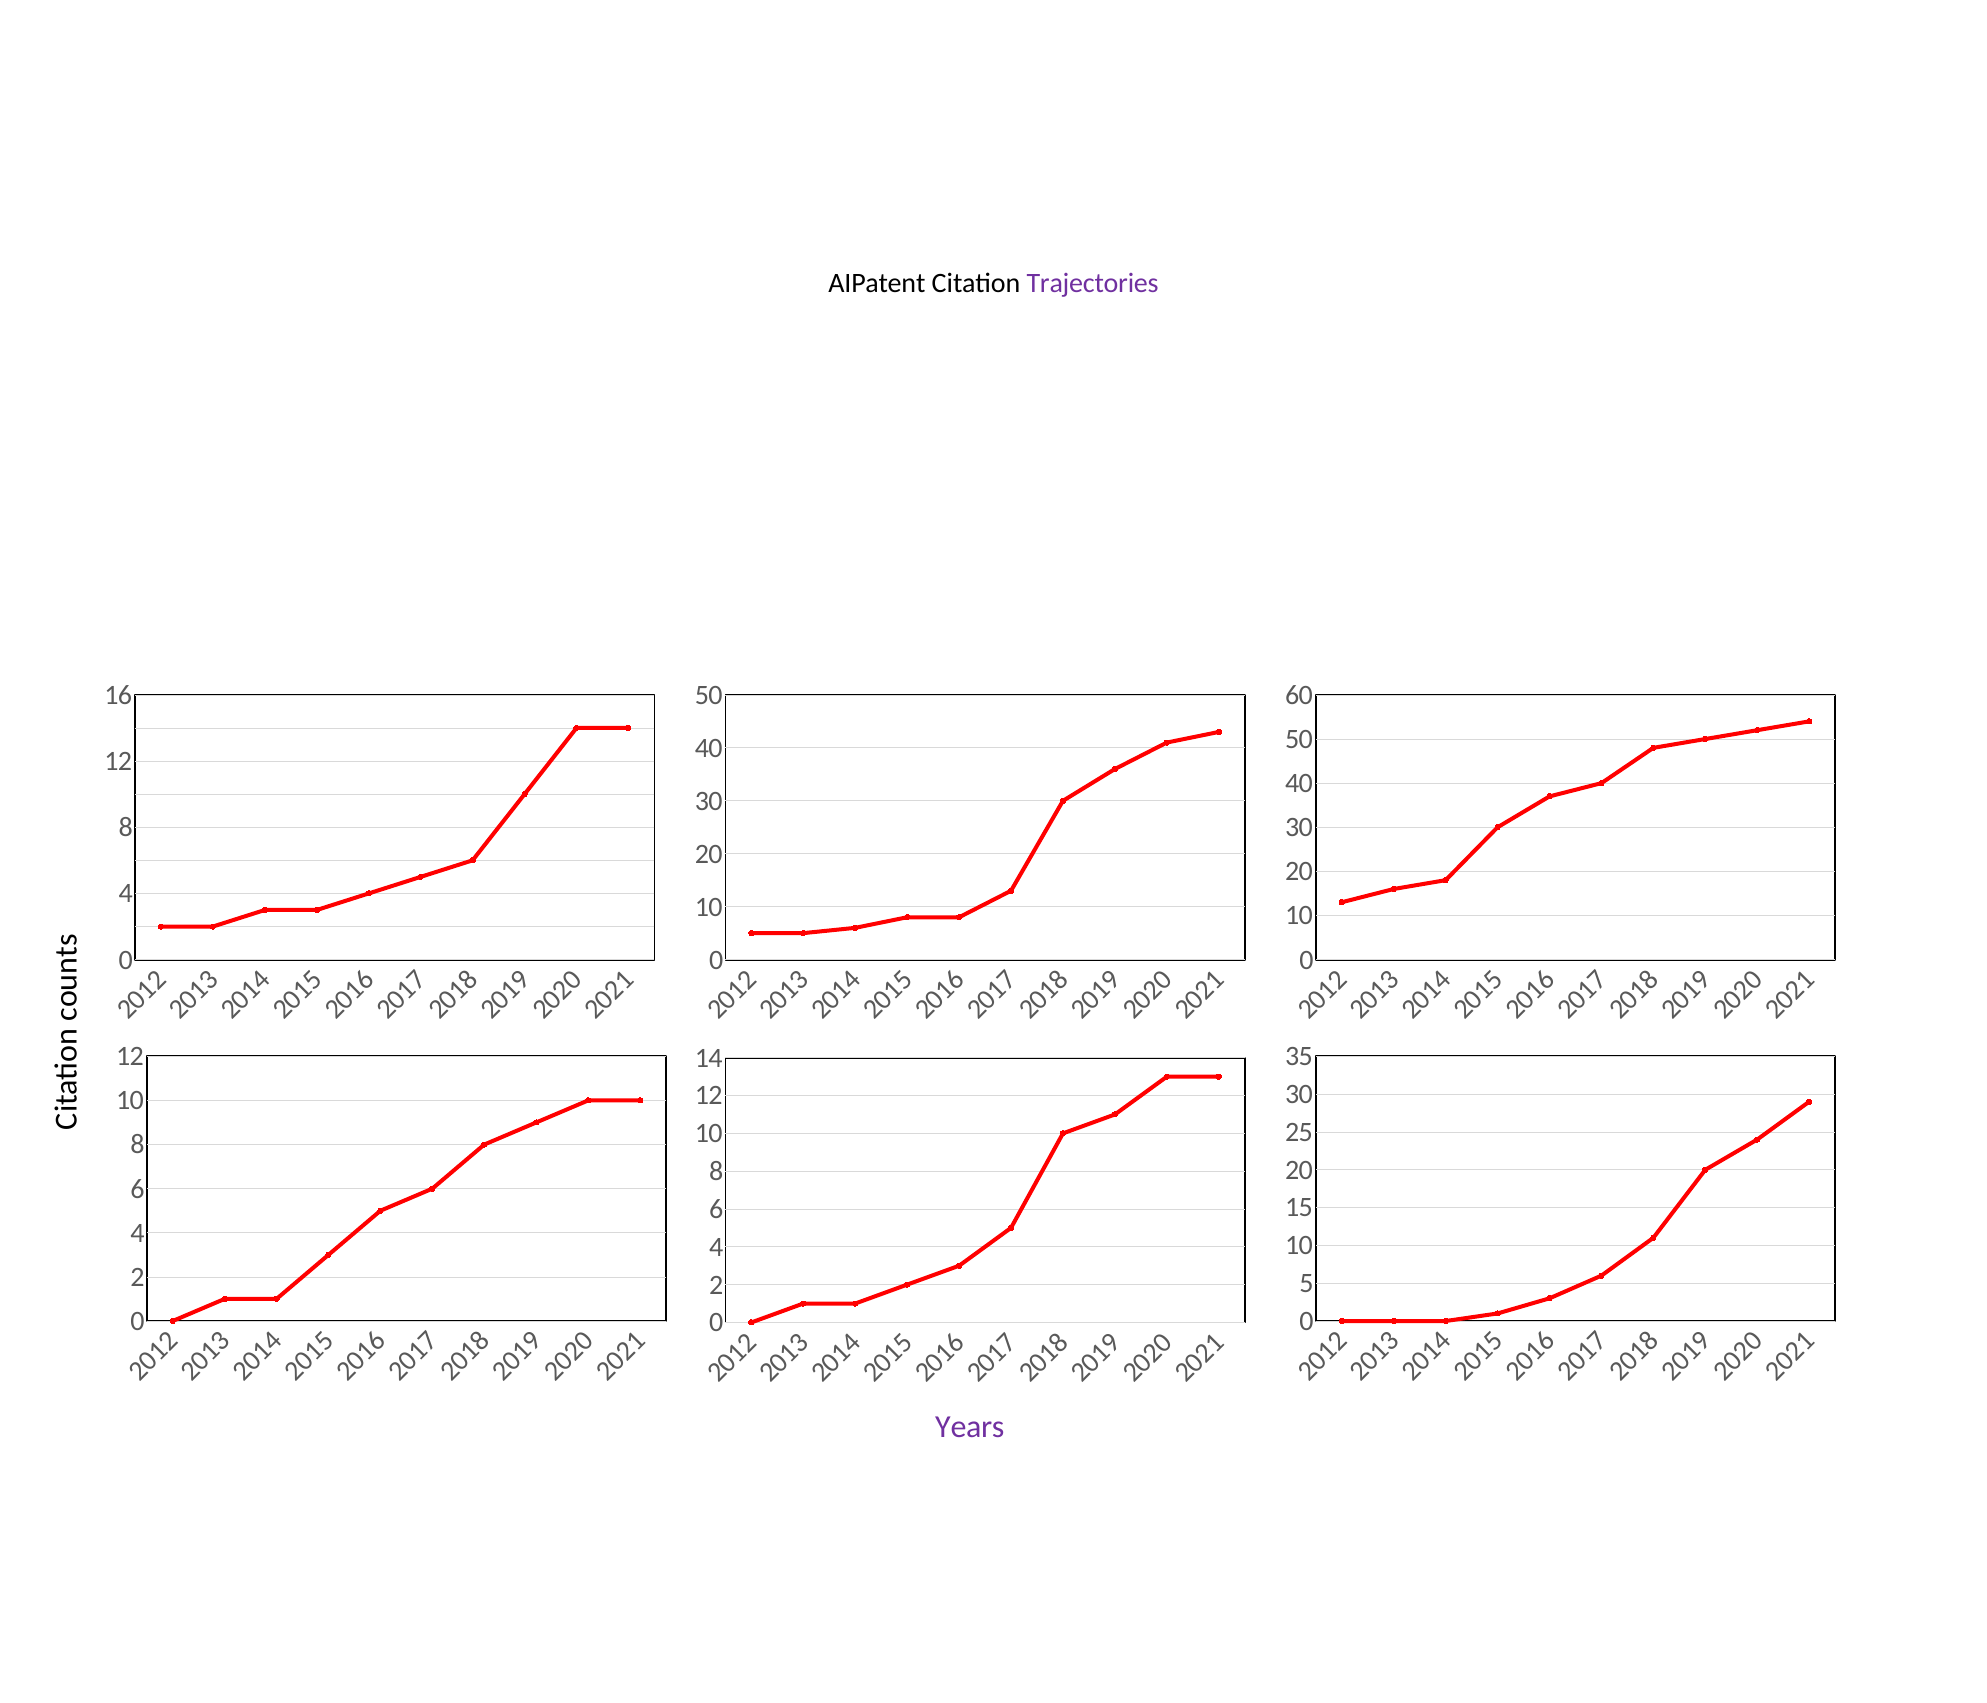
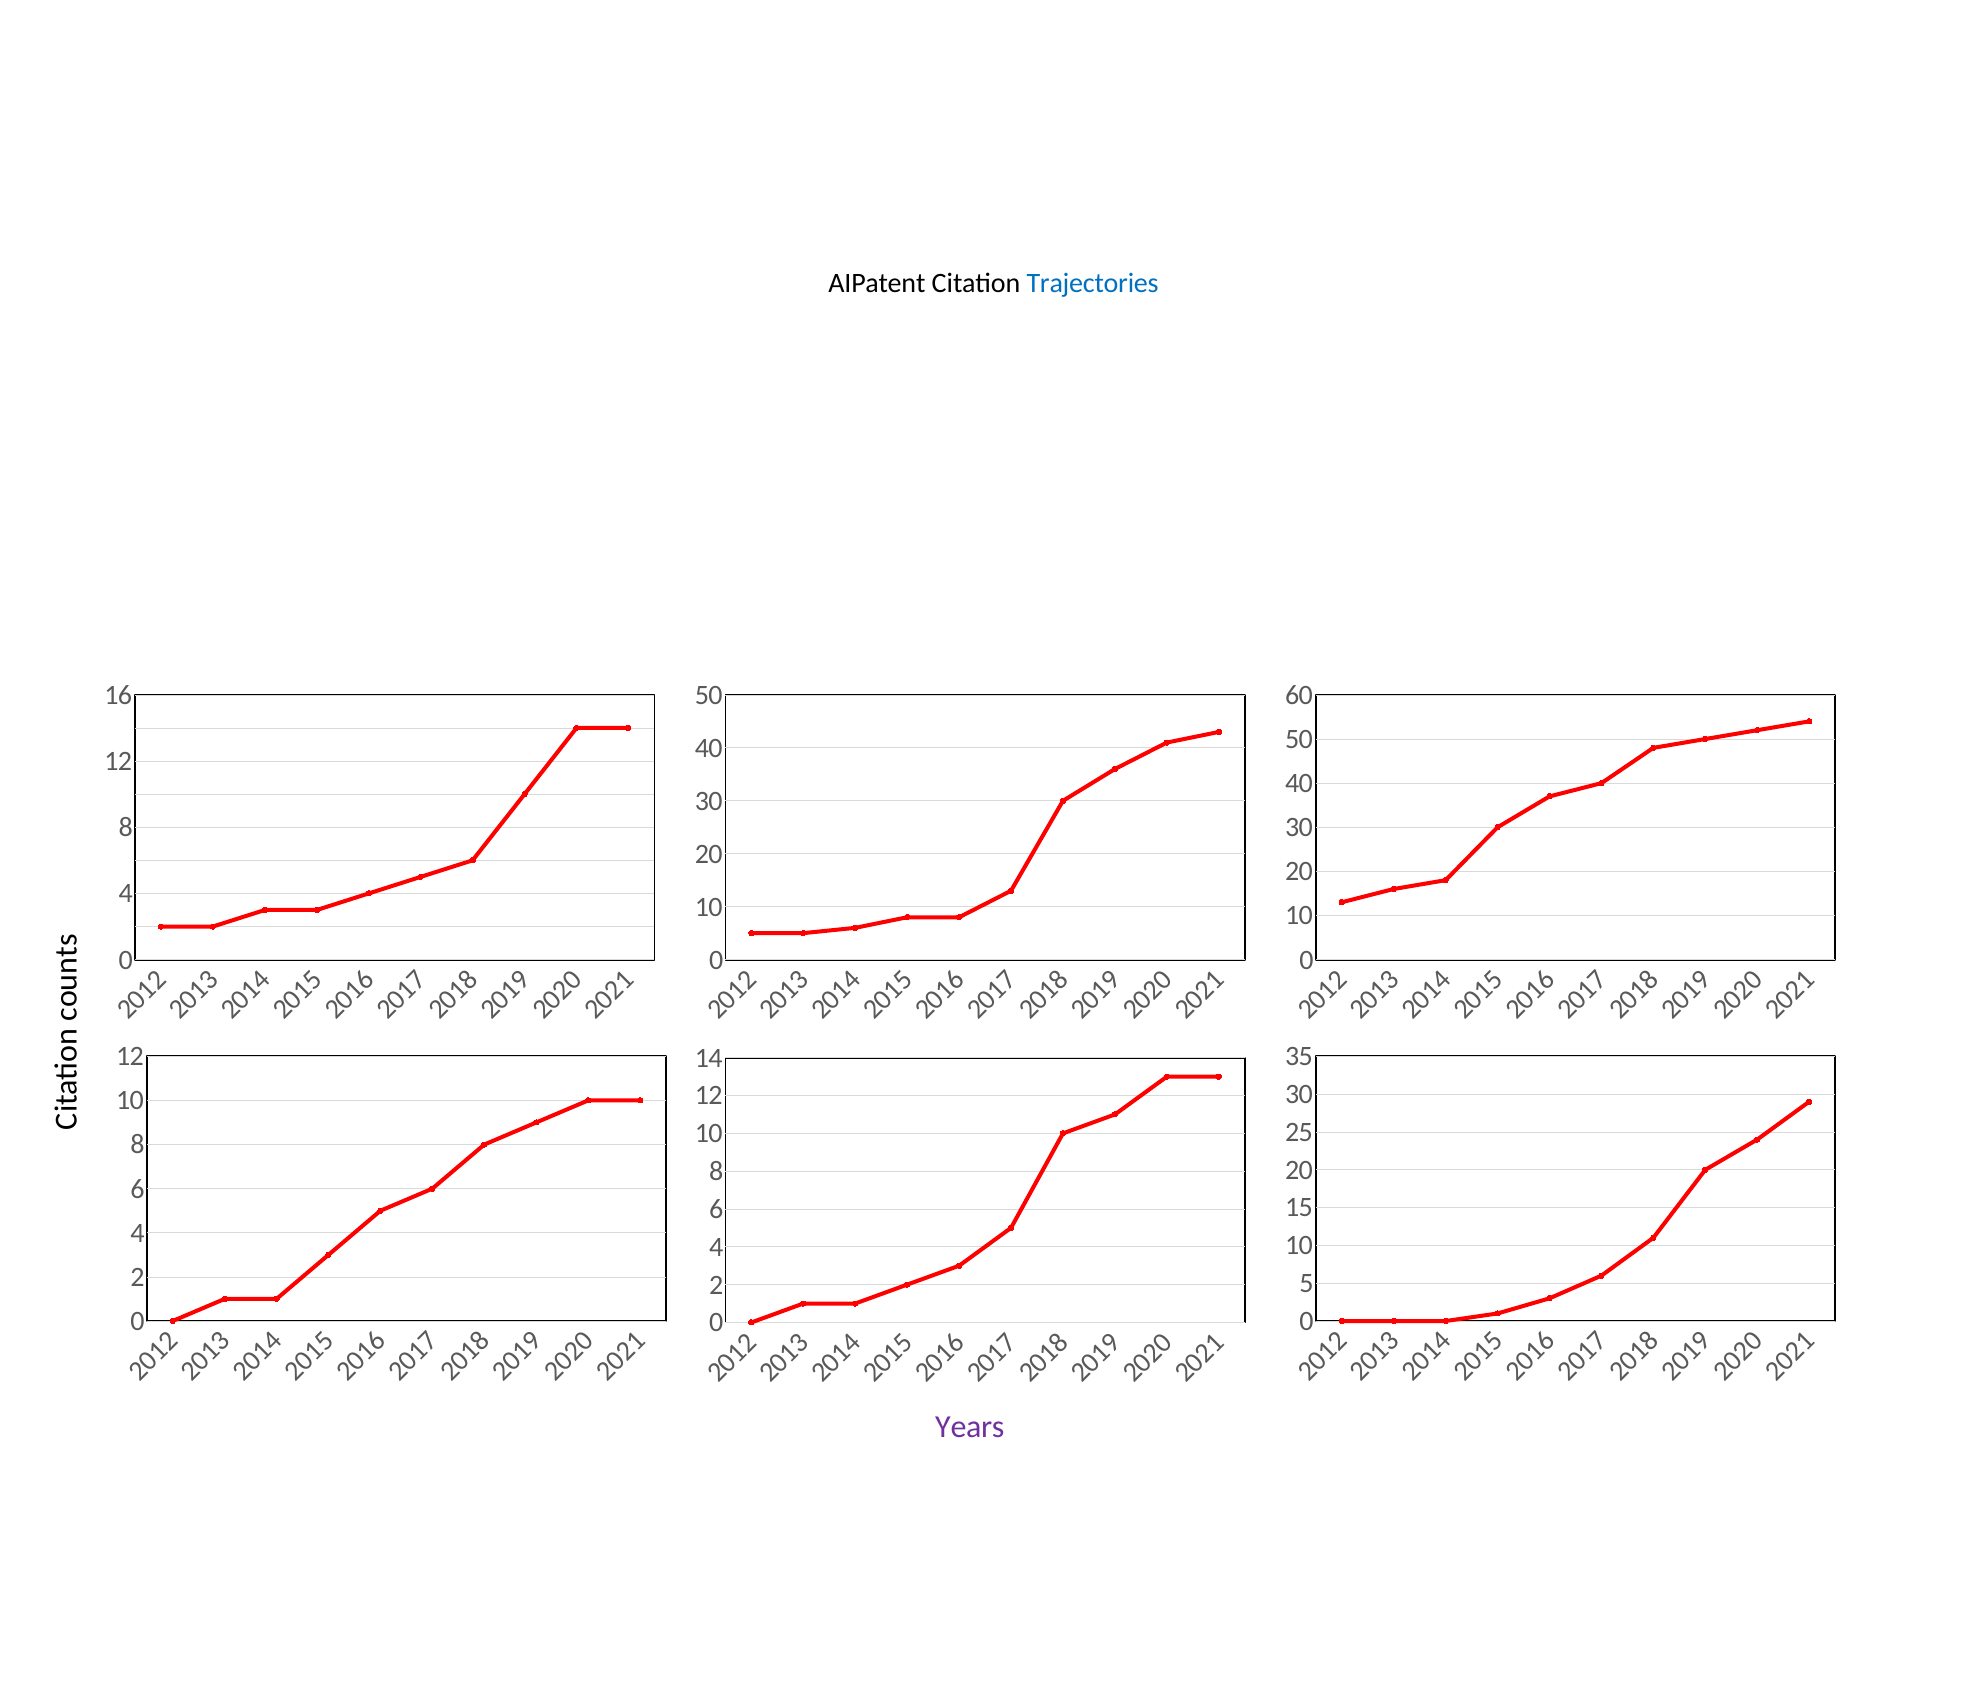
Trajectories colour: purple -> blue
